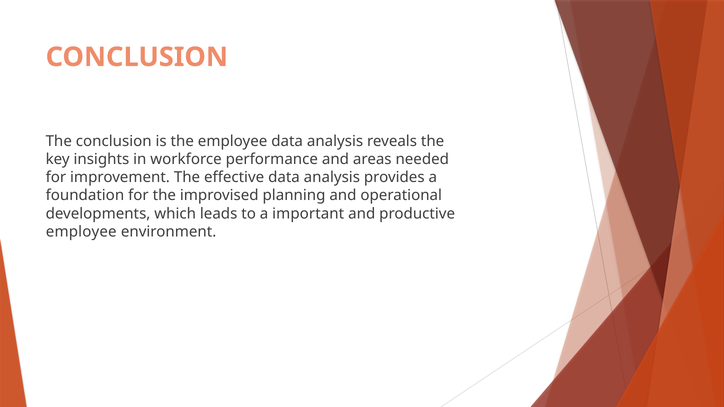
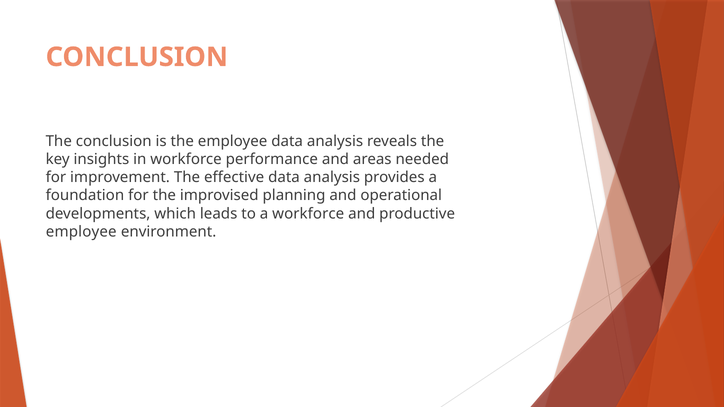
a important: important -> workforce
